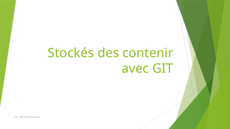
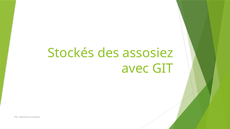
contenir: contenir -> assosiez
